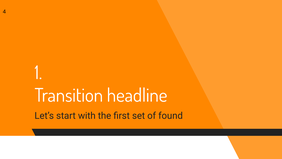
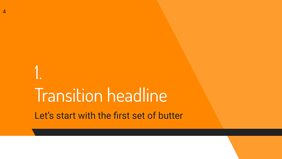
found: found -> butter
